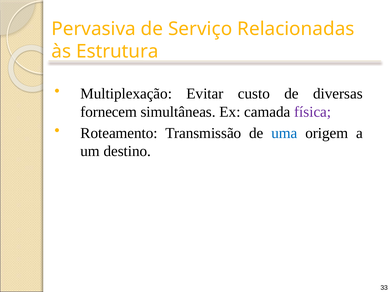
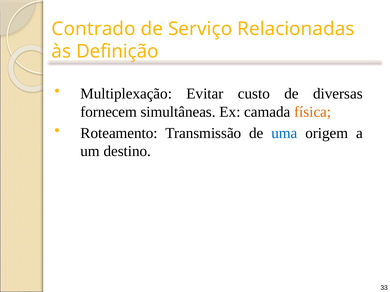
Pervasiva: Pervasiva -> Contrado
Estrutura: Estrutura -> Definição
física colour: purple -> orange
